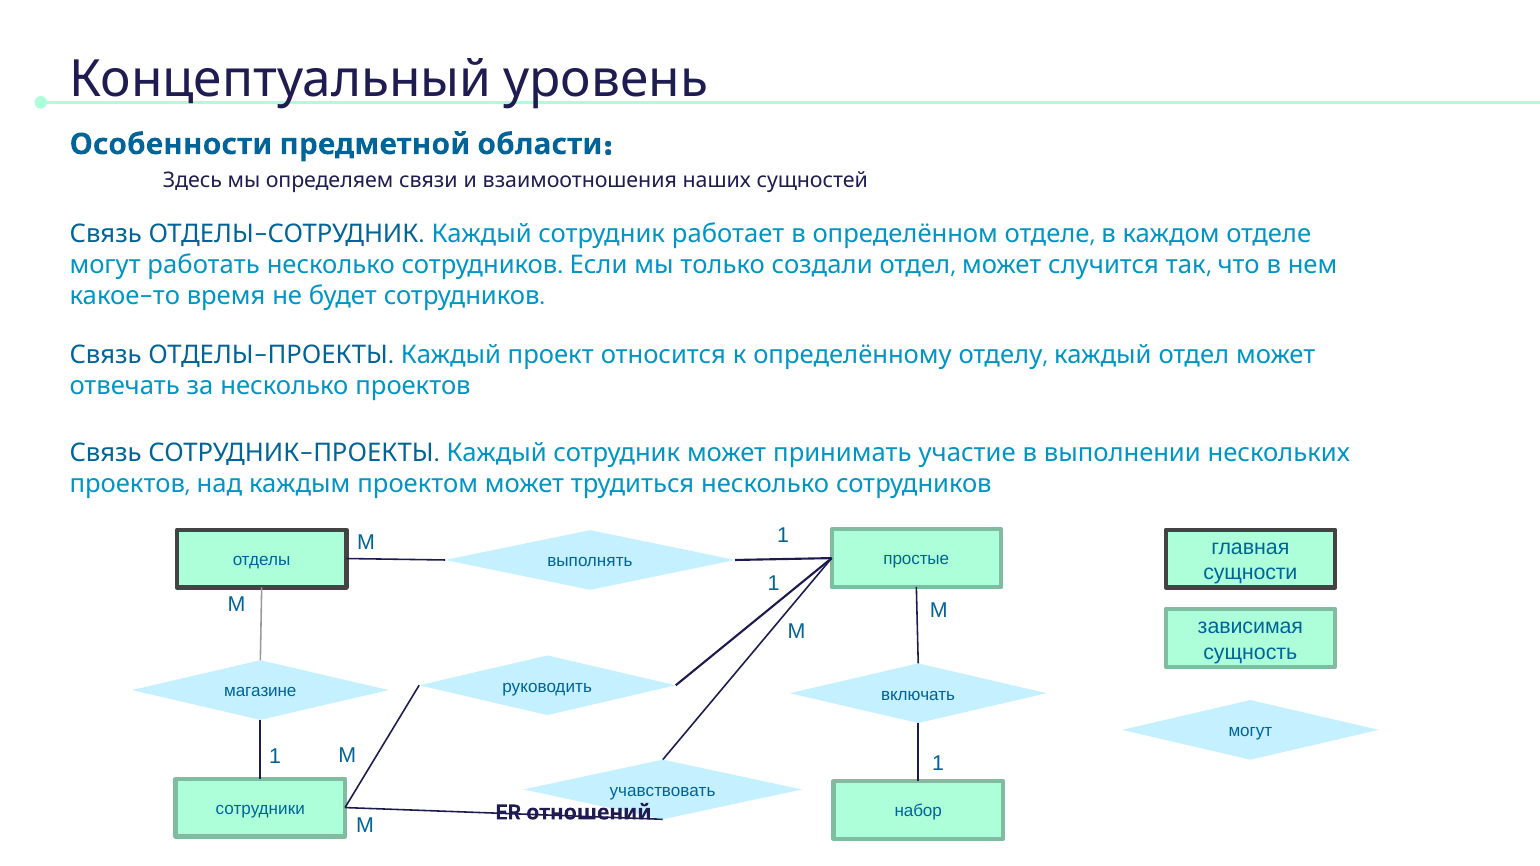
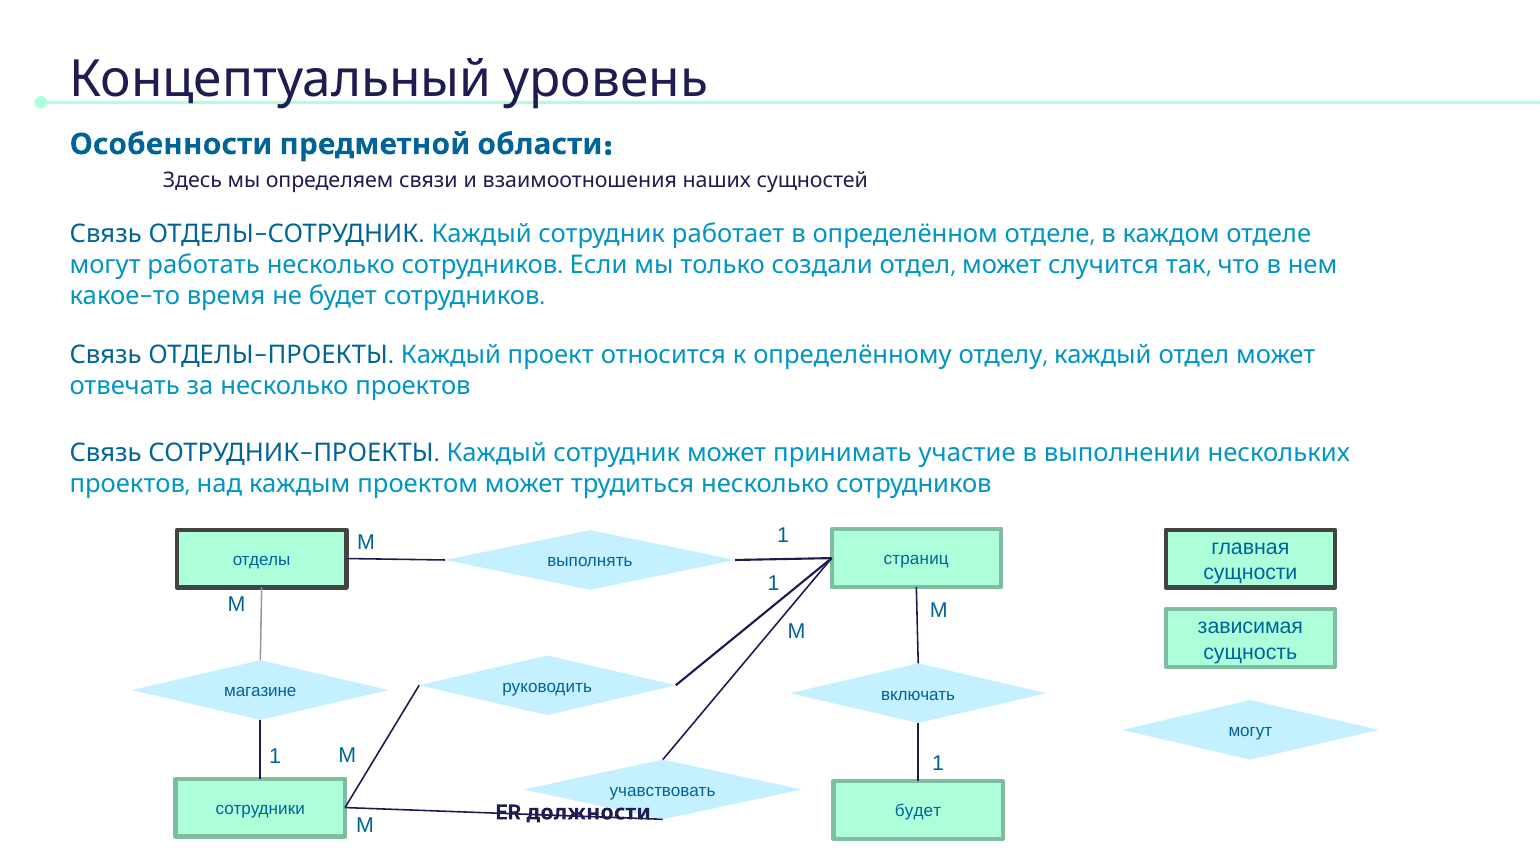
простые: простые -> страниц
сотрудники набор: набор -> будет
отношений: отношений -> должности
